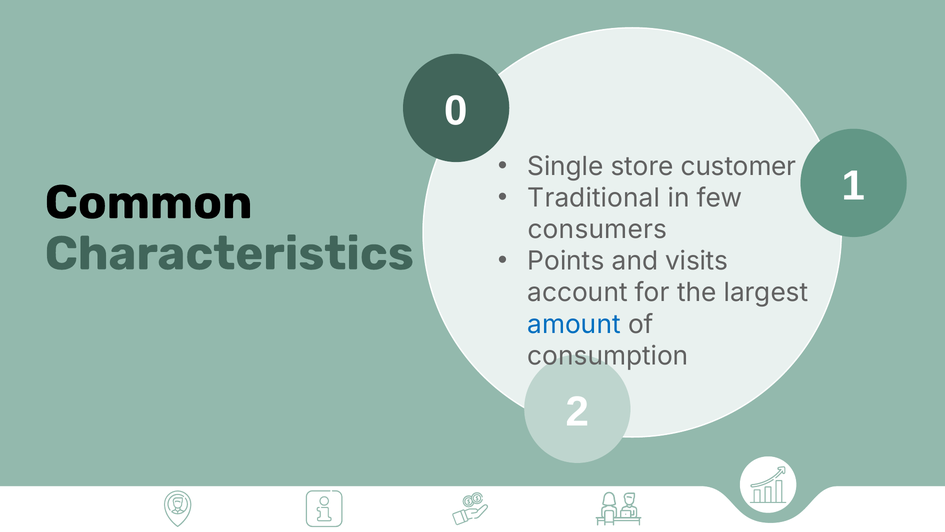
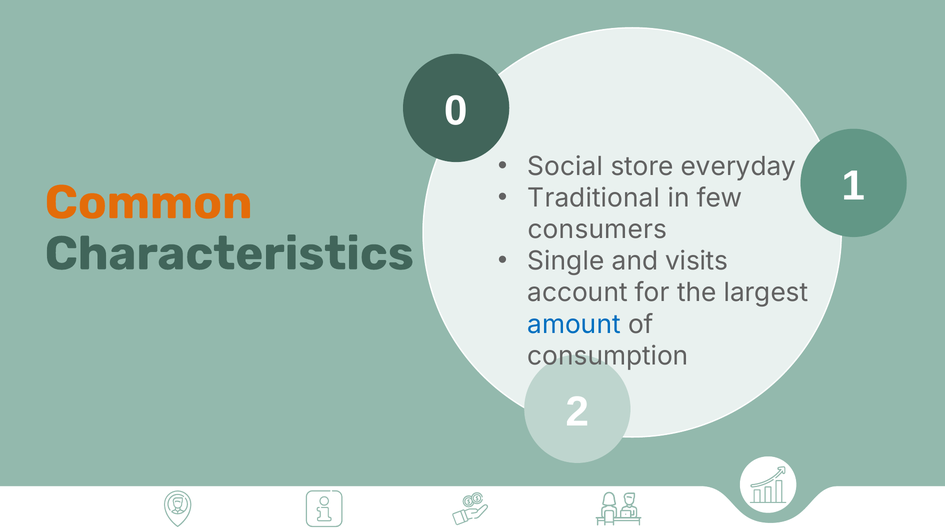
Single: Single -> Social
customer: customer -> everyday
Common colour: black -> orange
Points: Points -> Single
